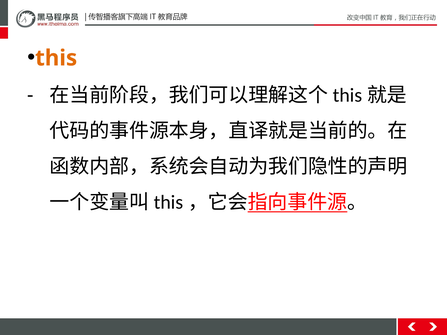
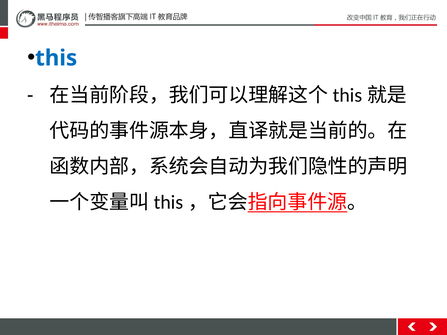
this colour: orange -> blue
